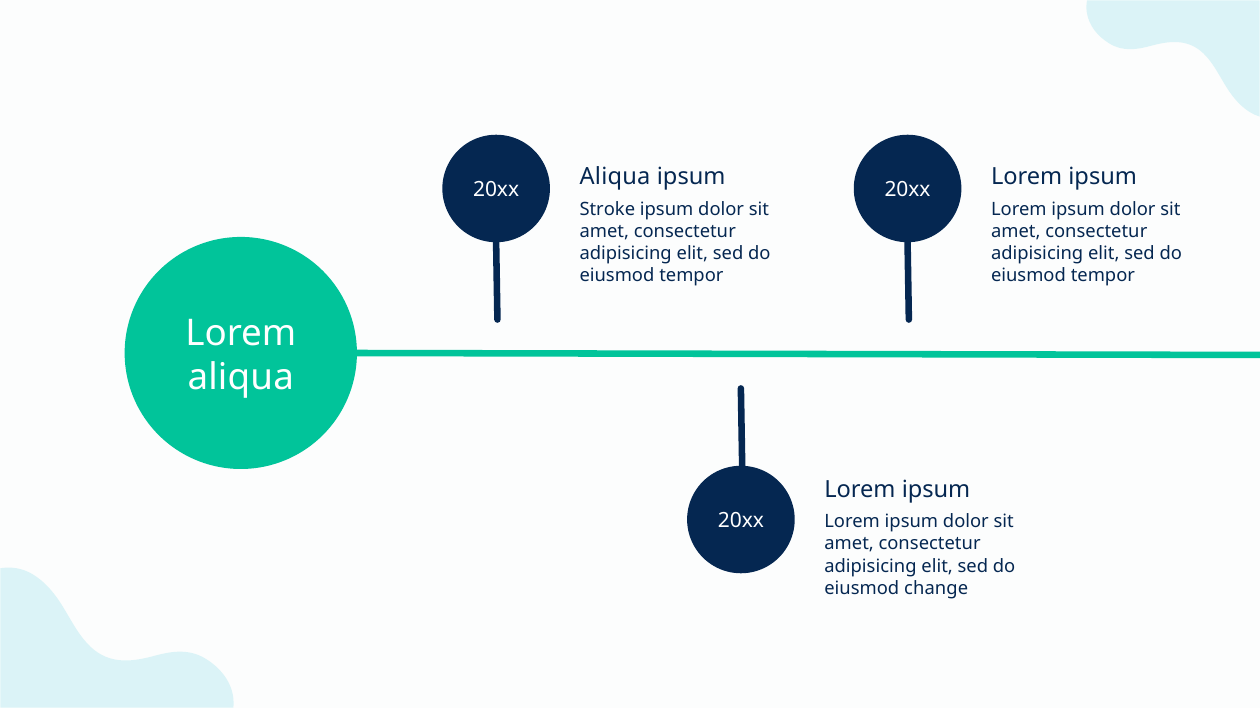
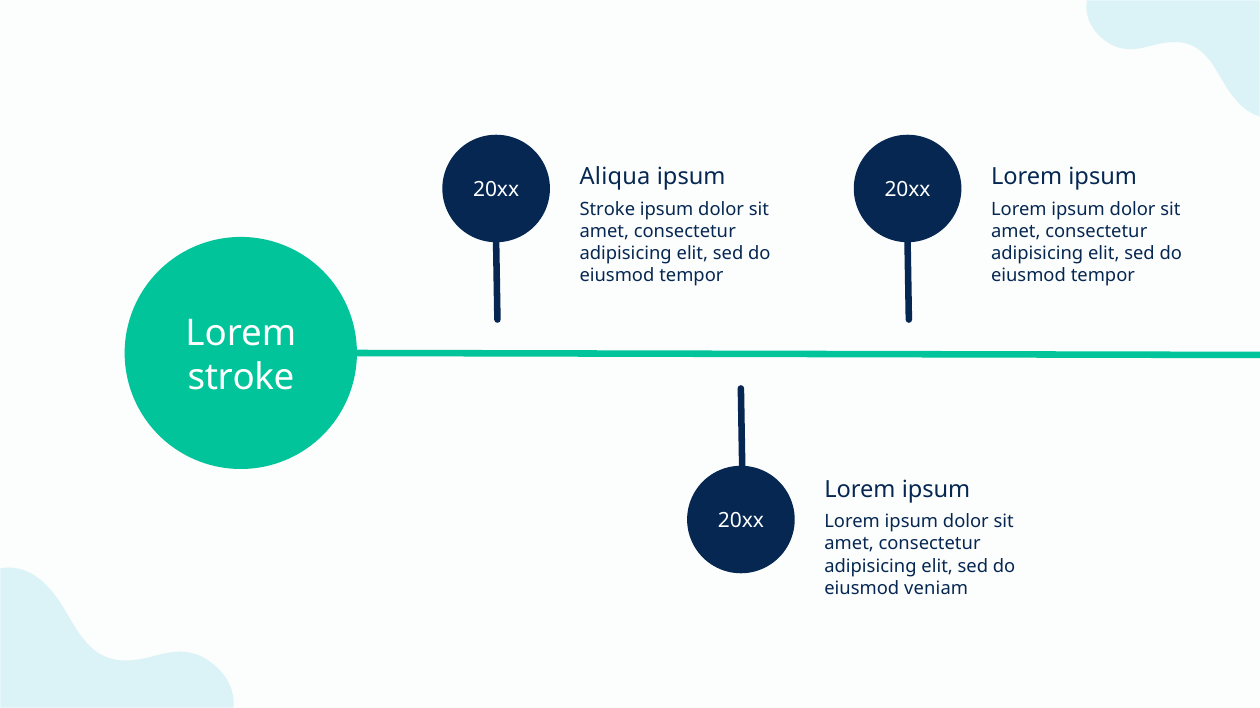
aliqua at (241, 378): aliqua -> stroke
change: change -> veniam
